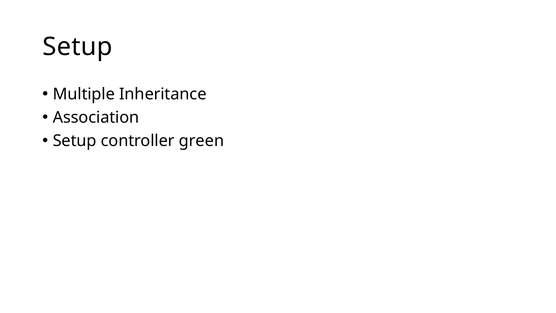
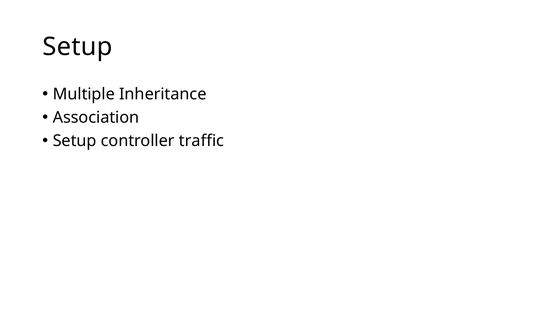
green: green -> traffic
